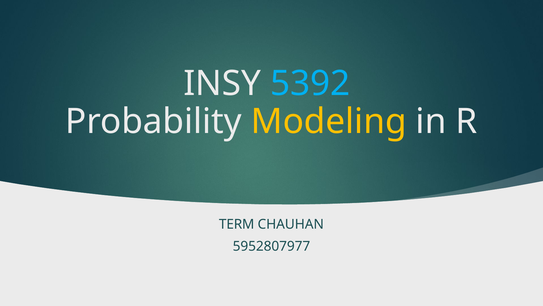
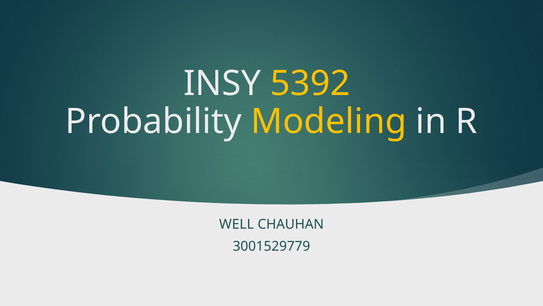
5392 colour: light blue -> yellow
TERM: TERM -> WELL
5952807977: 5952807977 -> 3001529779
